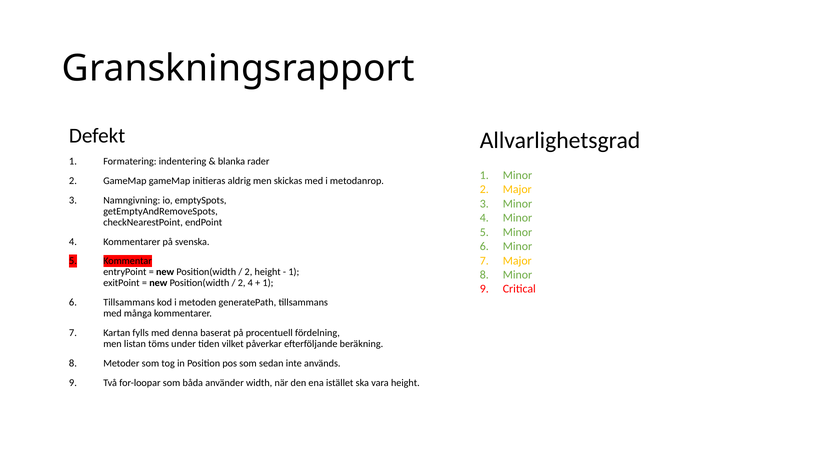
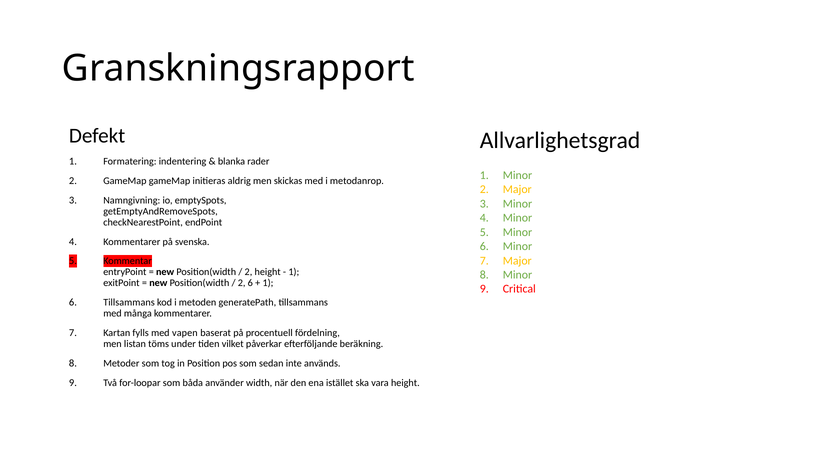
2 4: 4 -> 6
denna: denna -> vapen
